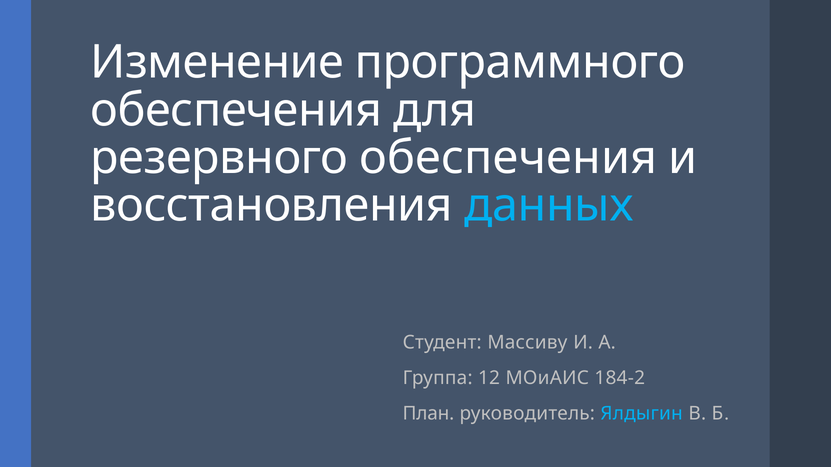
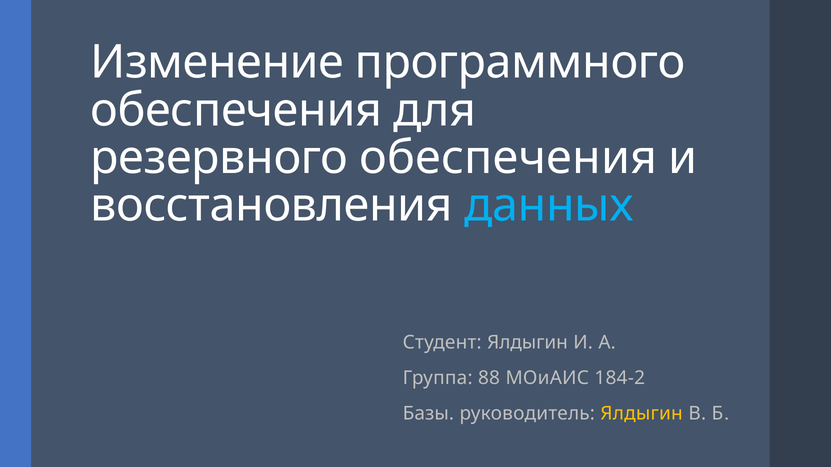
Студент Массиву: Массиву -> Ялдыгин
12: 12 -> 88
План: План -> Базы
Ялдыгин at (642, 414) colour: light blue -> yellow
